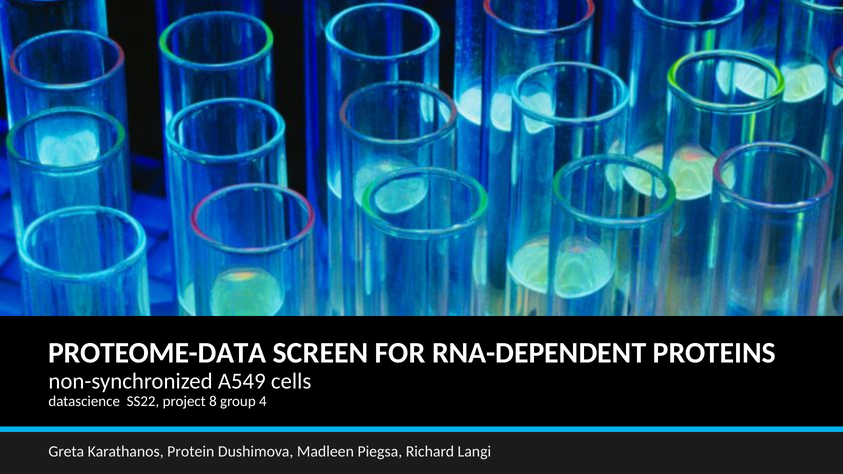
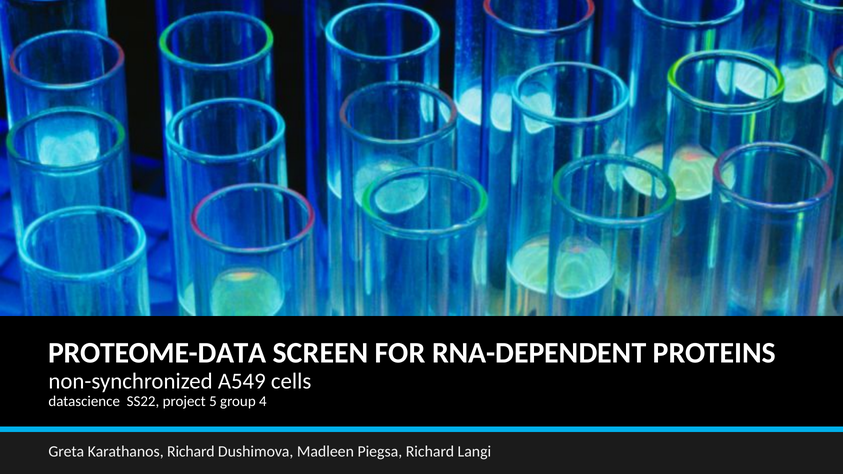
8: 8 -> 5
Karathanos Protein: Protein -> Richard
